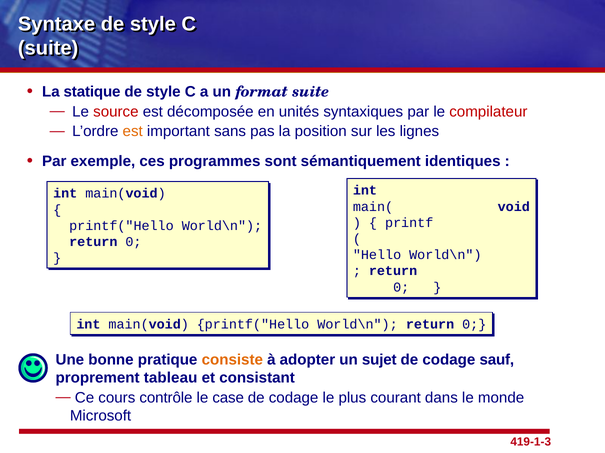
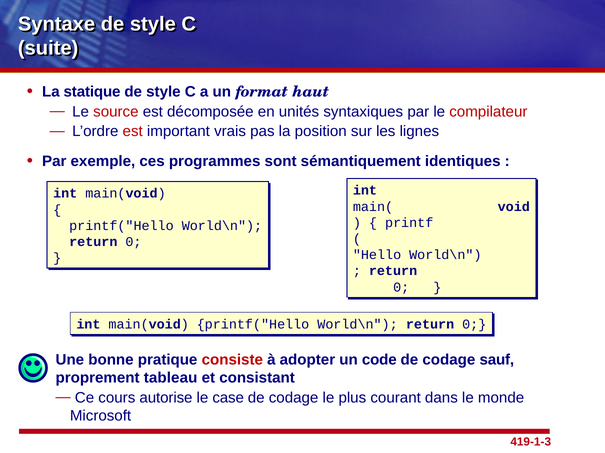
format suite: suite -> haut
est at (133, 132) colour: orange -> red
sans: sans -> vrais
consiste colour: orange -> red
sujet: sujet -> code
contrôle: contrôle -> autorise
